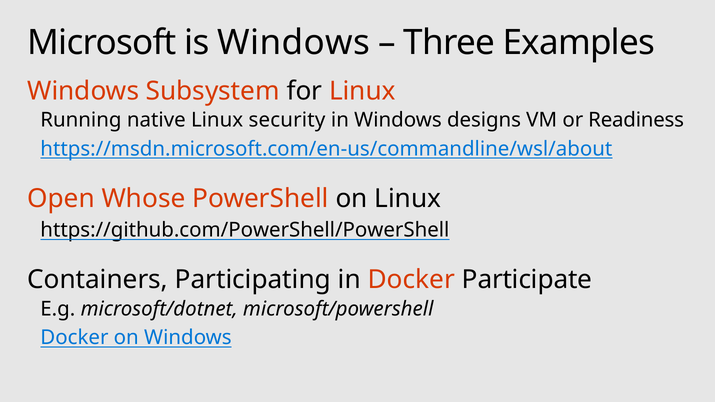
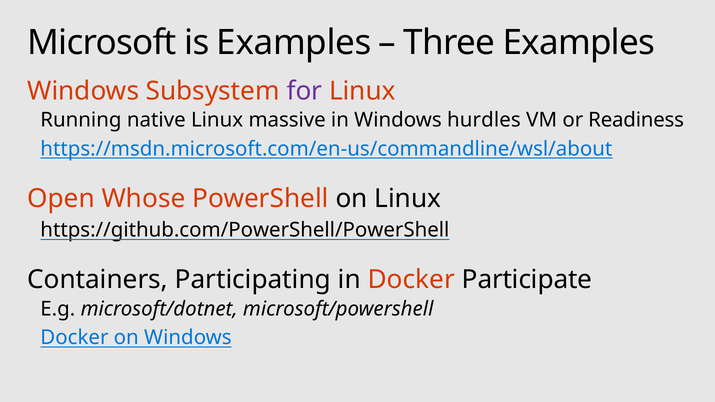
is Windows: Windows -> Examples
for colour: black -> purple
security: security -> massive
designs: designs -> hurdles
